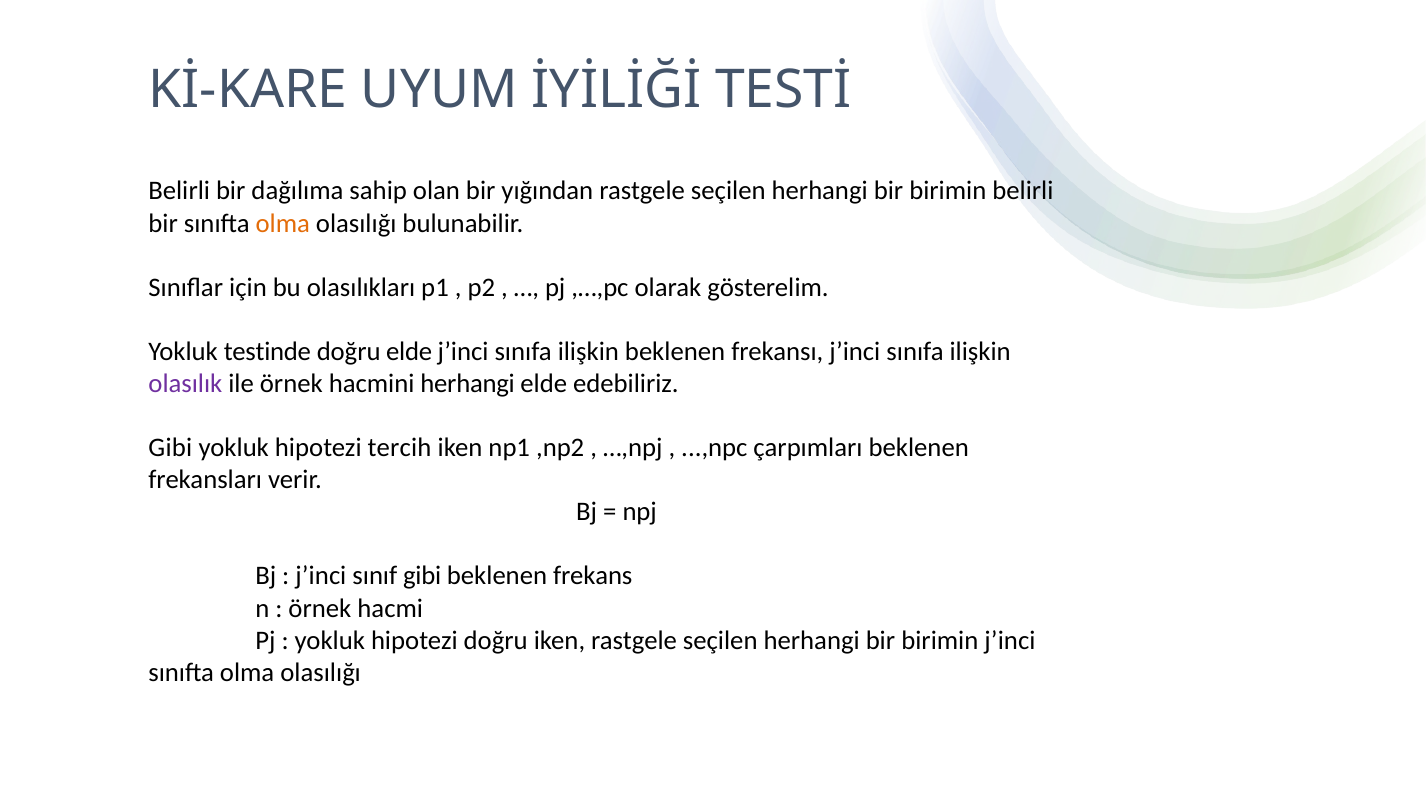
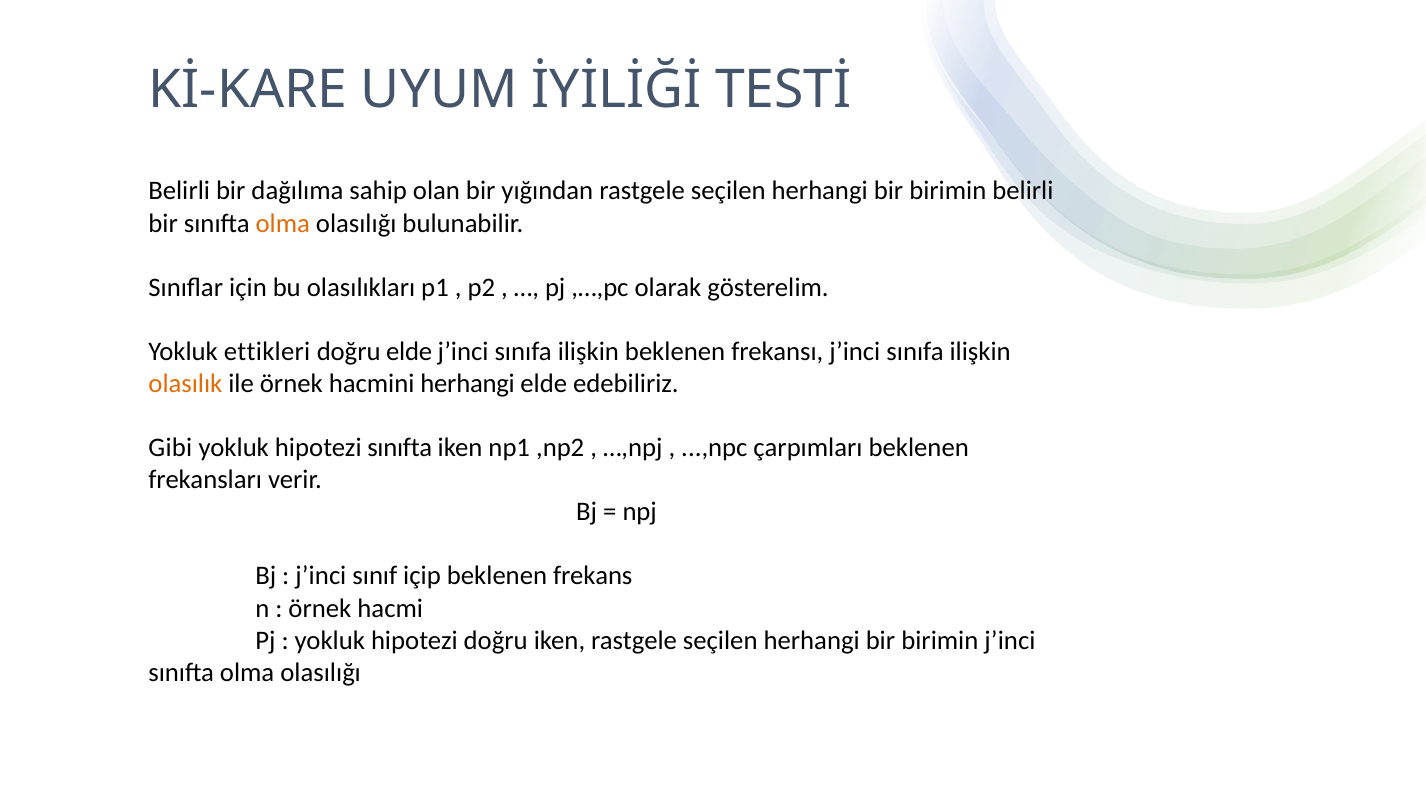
testinde: testinde -> ettikleri
olasılık colour: purple -> orange
hipotezi tercih: tercih -> sınıfta
sınıf gibi: gibi -> içip
